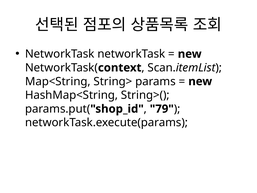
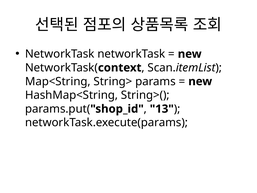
79: 79 -> 13
